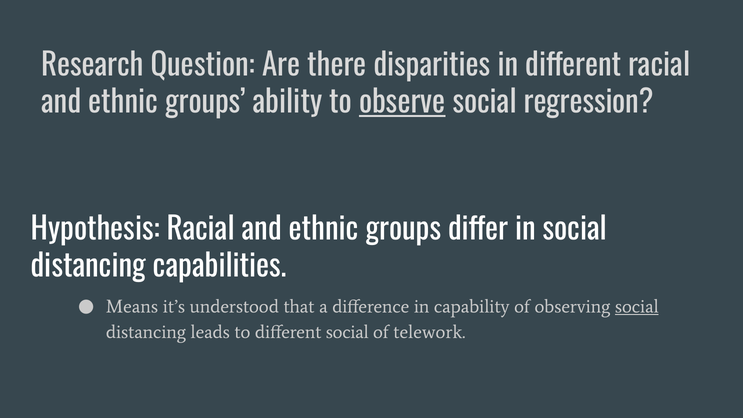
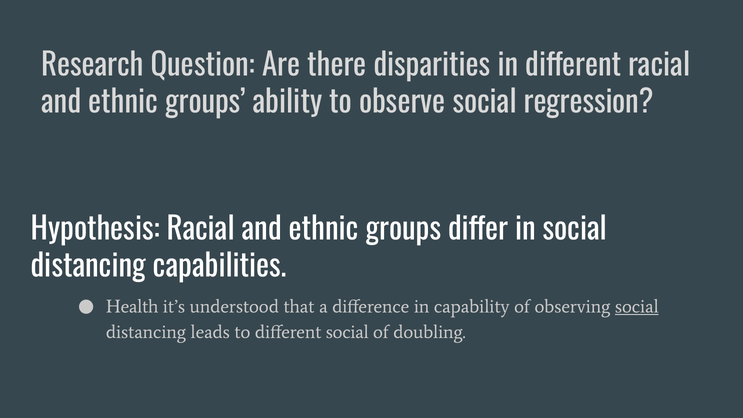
observe underline: present -> none
Means: Means -> Health
telework: telework -> doubling
